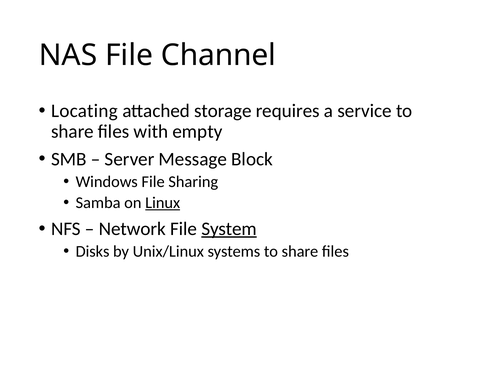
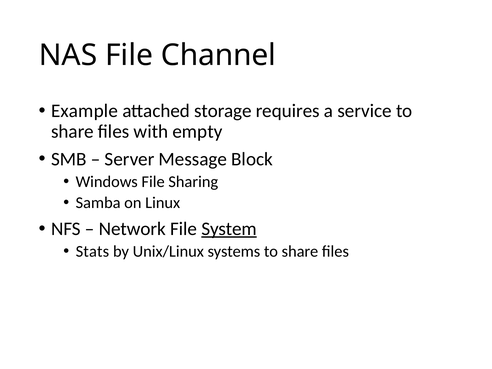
Locating: Locating -> Example
Linux underline: present -> none
Disks: Disks -> Stats
